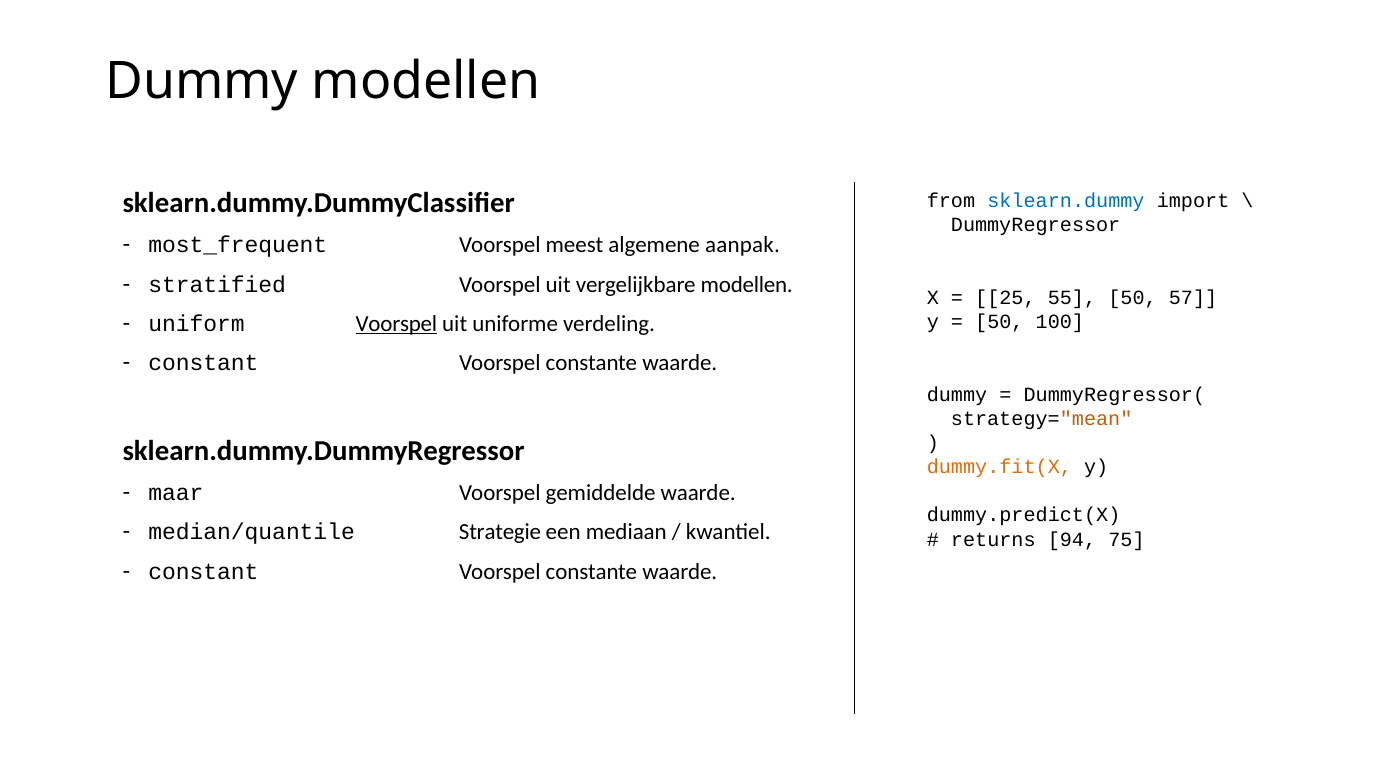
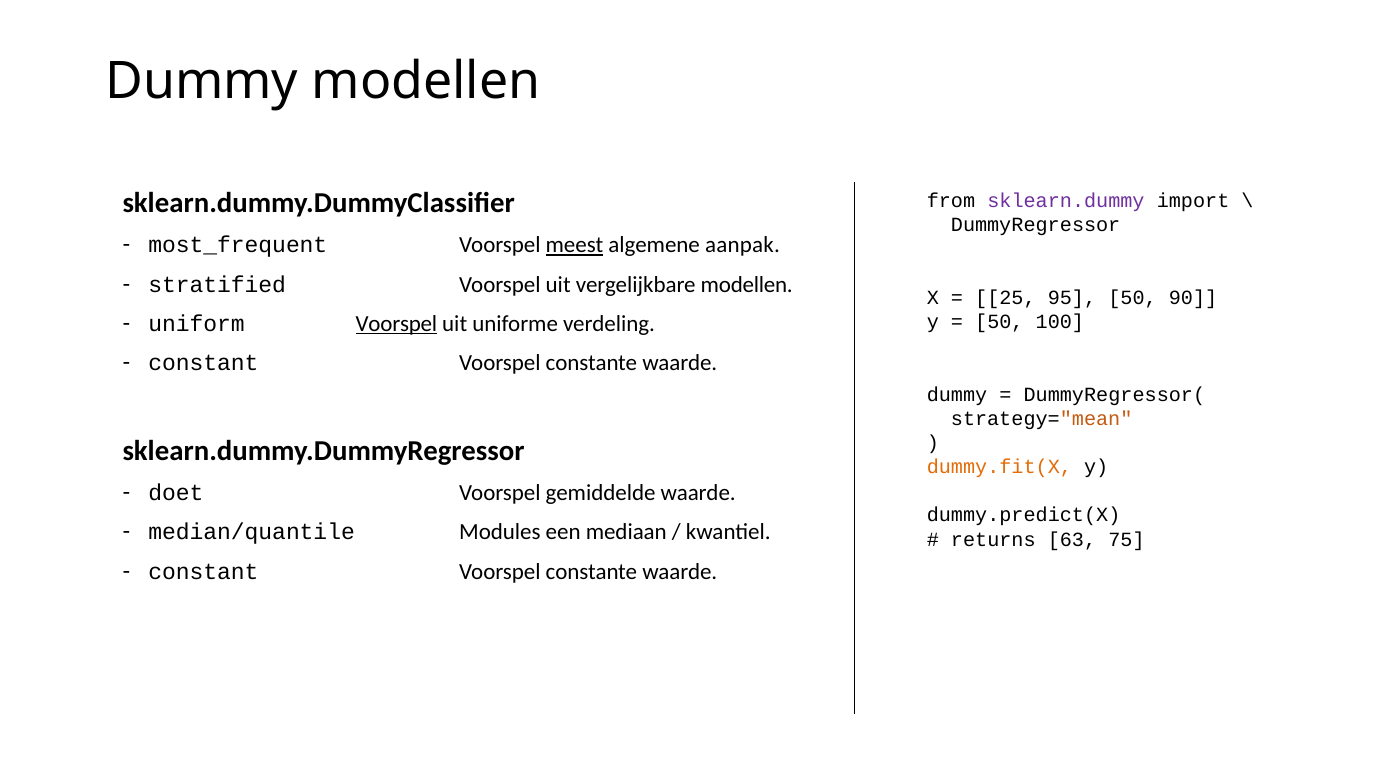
sklearn.dummy colour: blue -> purple
meest underline: none -> present
55: 55 -> 95
57: 57 -> 90
maar: maar -> doet
Strategie: Strategie -> Modules
94: 94 -> 63
